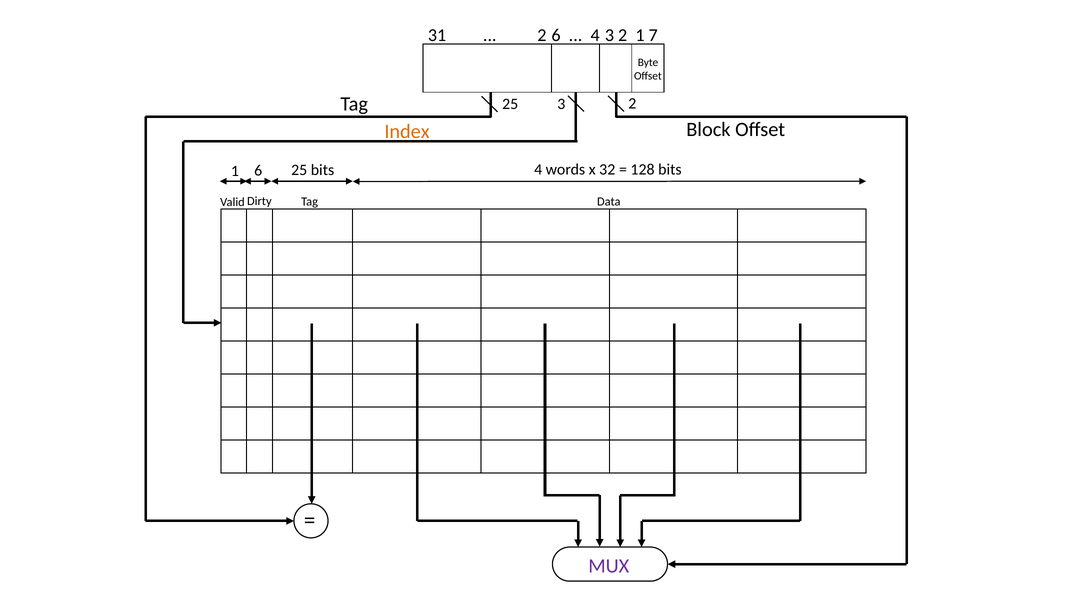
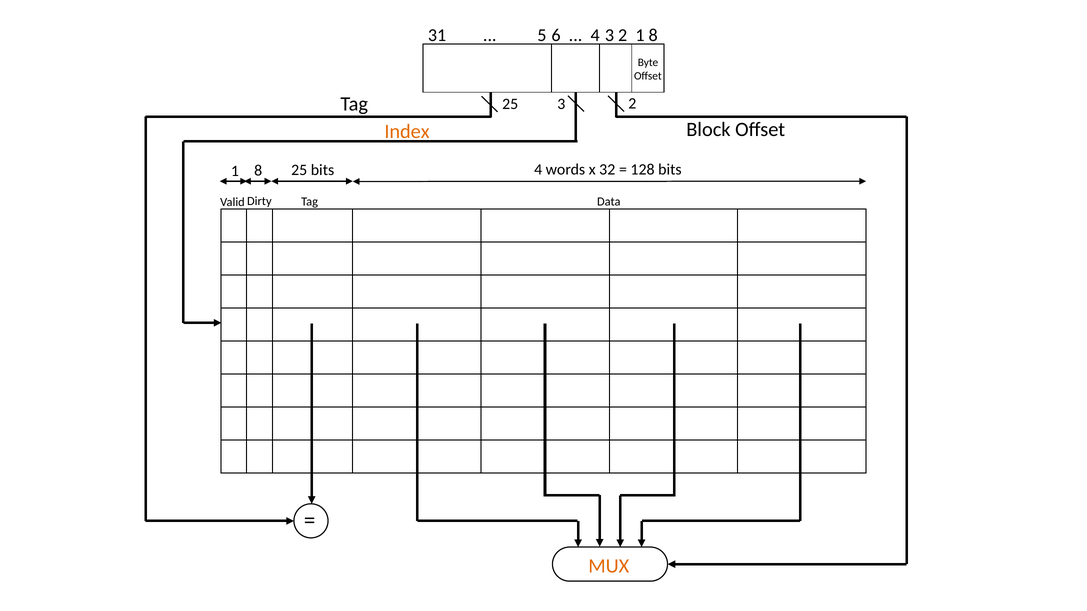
2 at (542, 35): 2 -> 5
7 at (653, 35): 7 -> 8
6 at (258, 171): 6 -> 8
MUX colour: purple -> orange
